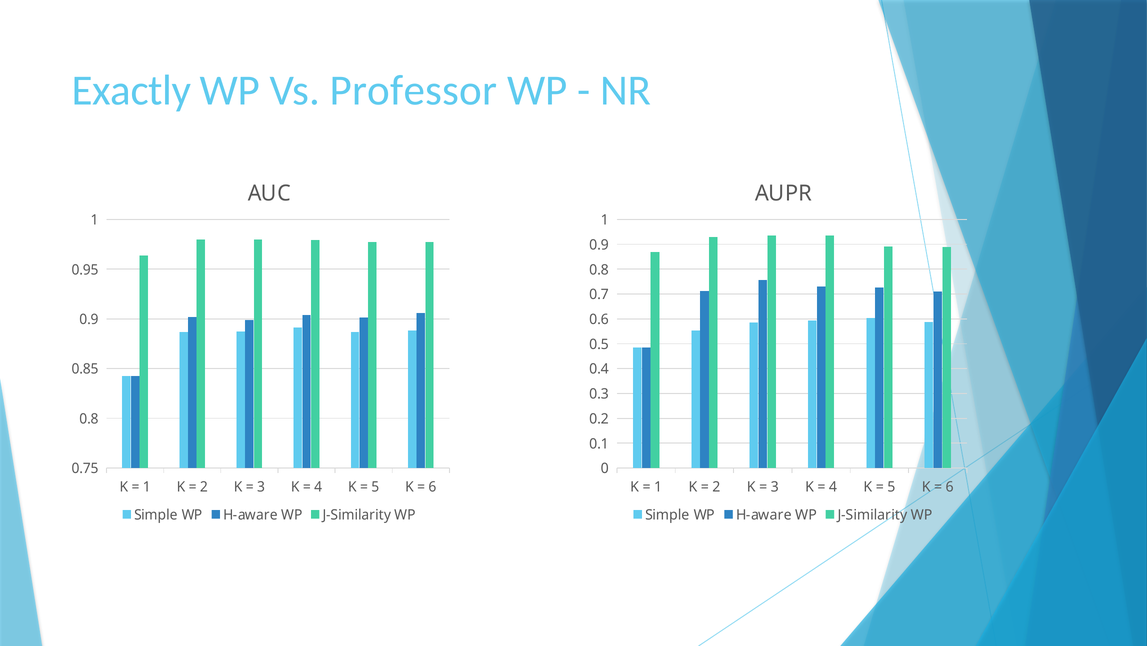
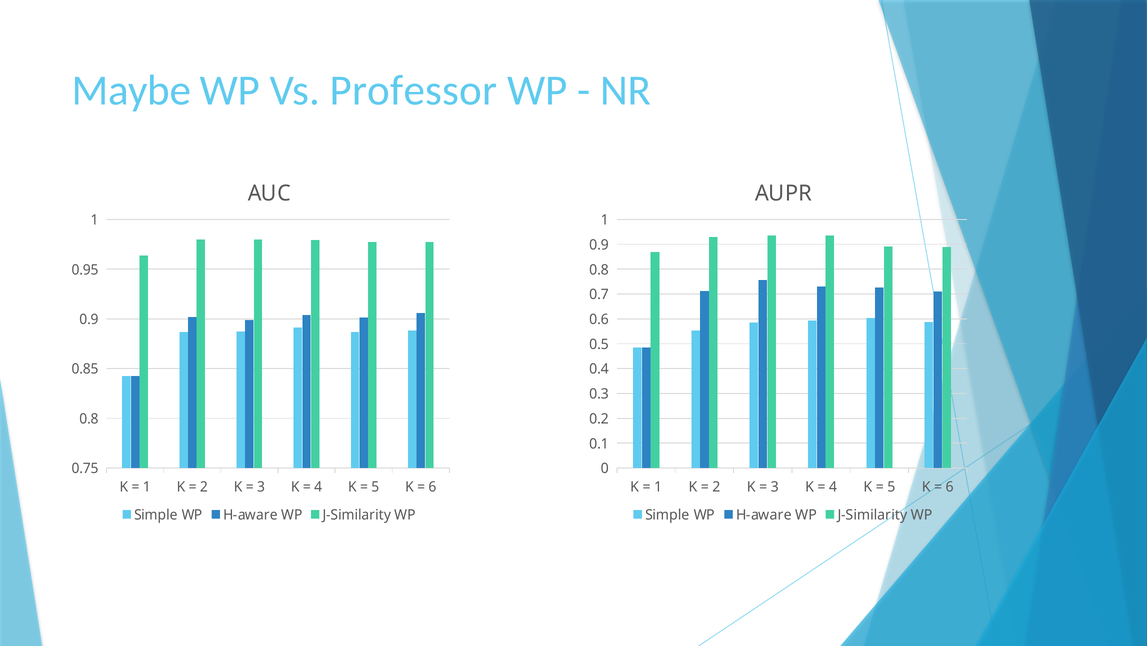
Exactly: Exactly -> Maybe
